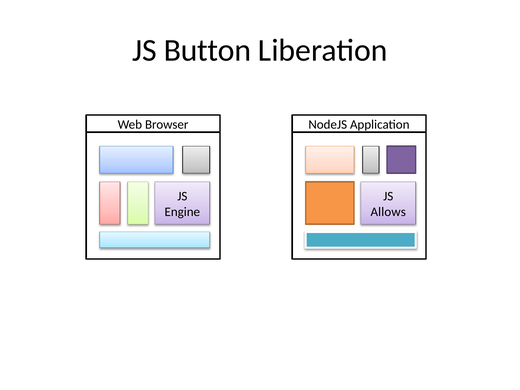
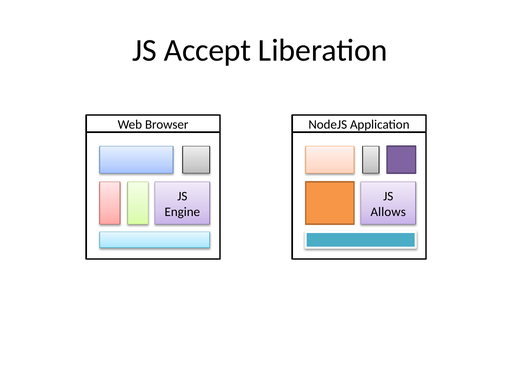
Button: Button -> Accept
